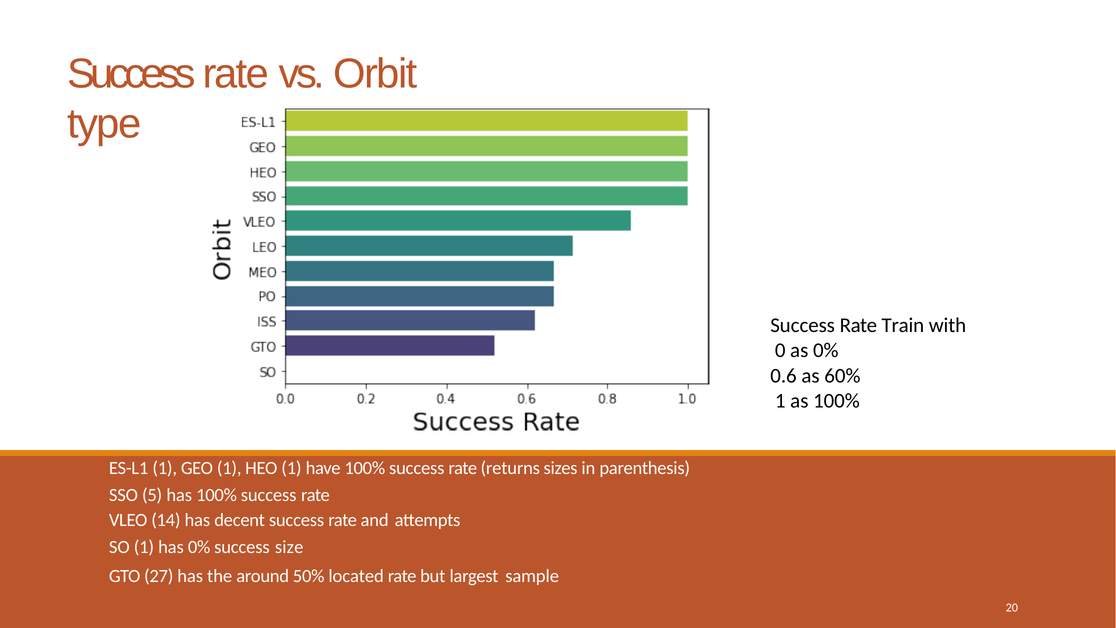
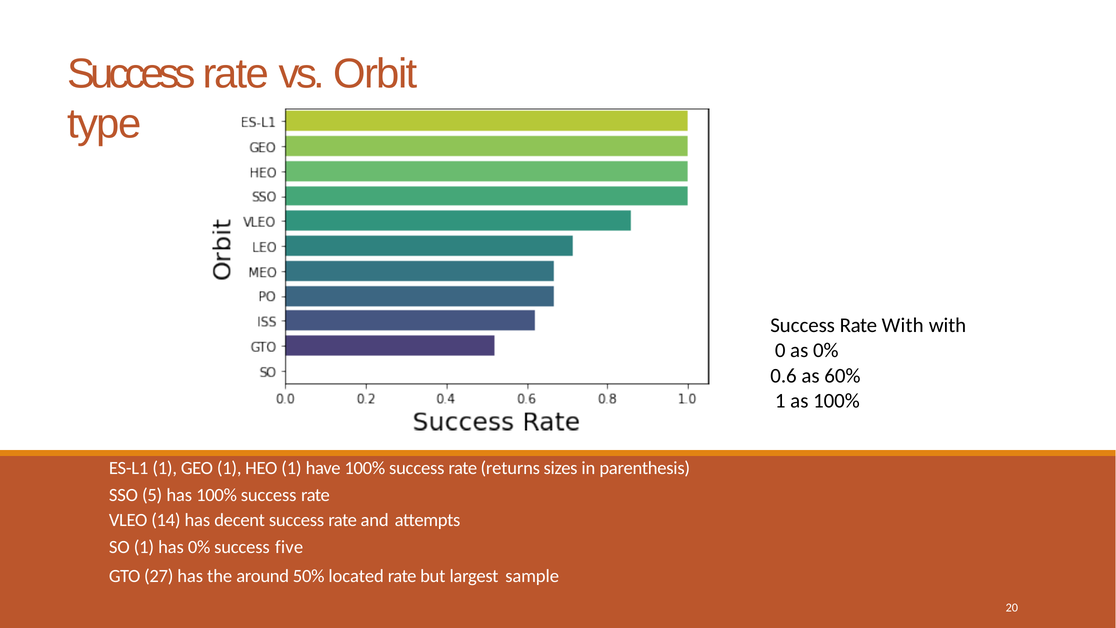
Rate Train: Train -> With
size: size -> five
